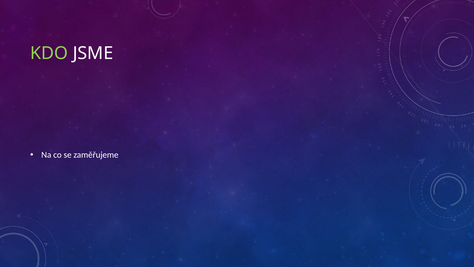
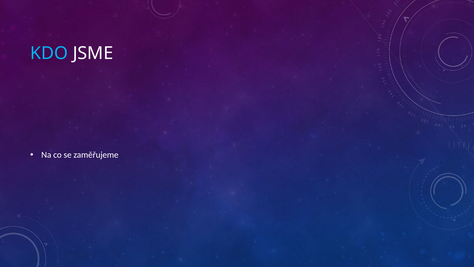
KDO colour: light green -> light blue
